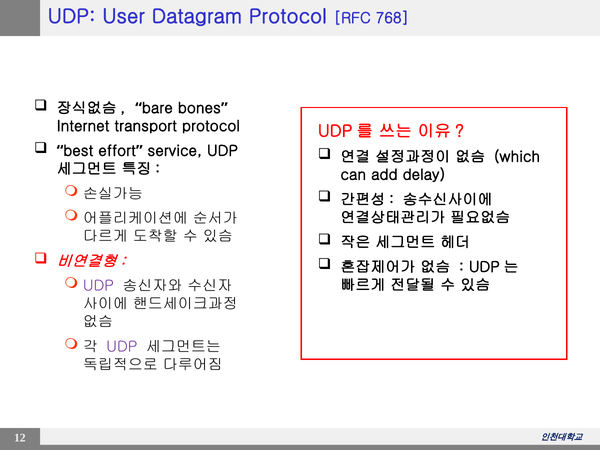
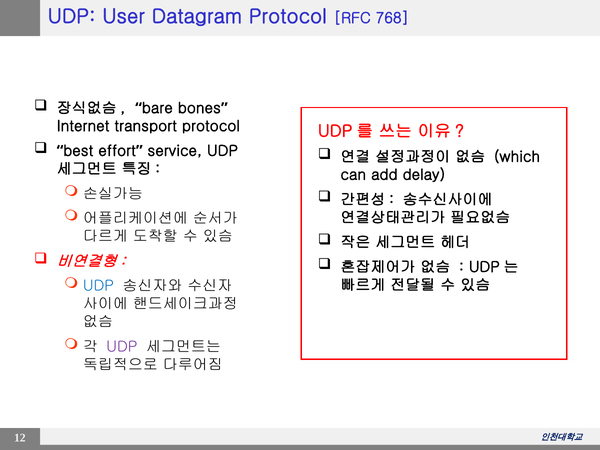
UDP at (98, 286) colour: purple -> blue
